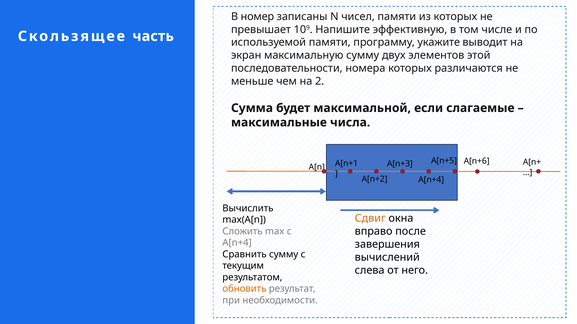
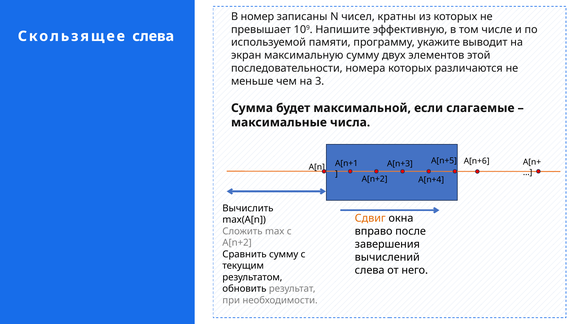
чисел памяти: памяти -> кратны
Скользящее часть: часть -> слева
2: 2 -> 3
A[n+4 at (237, 243): A[n+4 -> A[n+2
обновить colour: orange -> black
